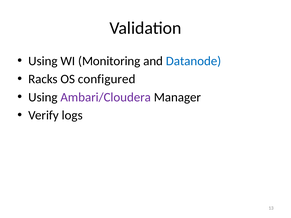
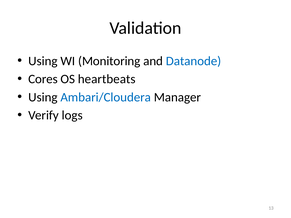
Racks: Racks -> Cores
configured: configured -> heartbeats
Ambari/Cloudera colour: purple -> blue
